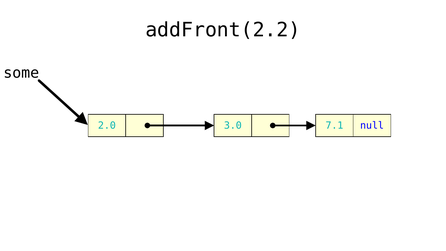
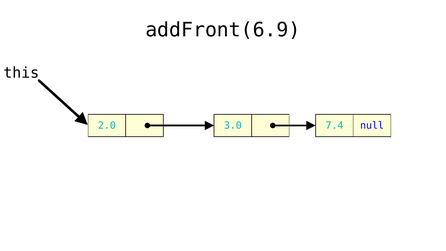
addFront(2.2: addFront(2.2 -> addFront(6.9
some: some -> this
7.1: 7.1 -> 7.4
